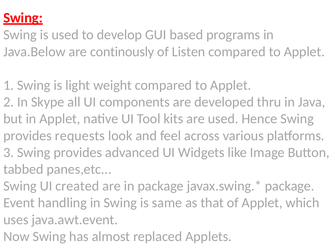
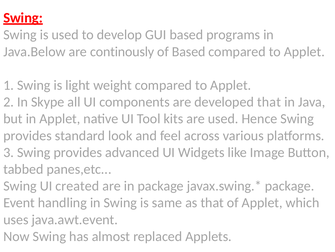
of Listen: Listen -> Based
developed thru: thru -> that
requests: requests -> standard
